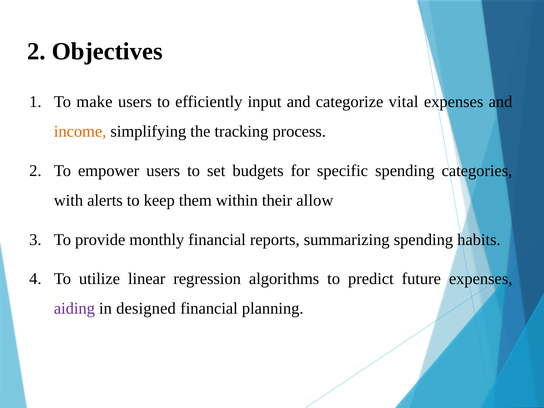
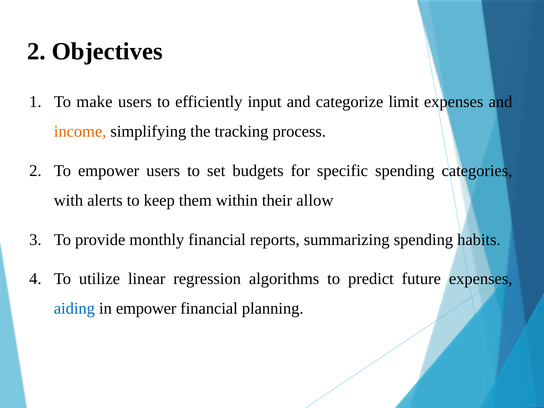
vital: vital -> limit
aiding colour: purple -> blue
in designed: designed -> empower
